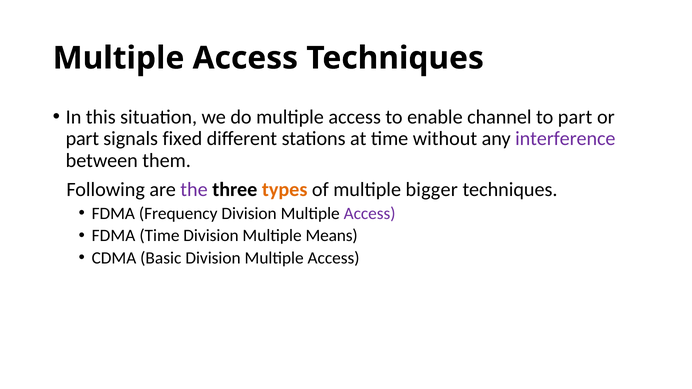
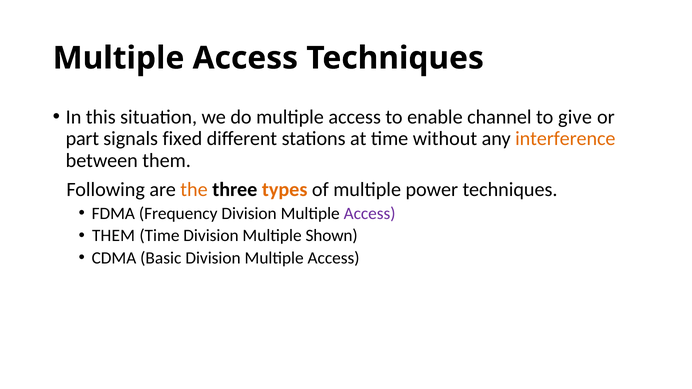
to part: part -> give
interference colour: purple -> orange
the colour: purple -> orange
bigger: bigger -> power
FDMA at (114, 236): FDMA -> THEM
Means: Means -> Shown
